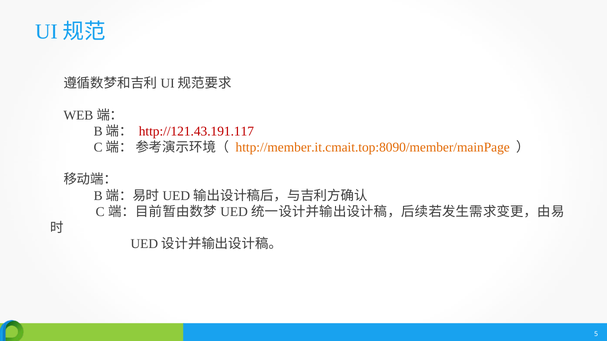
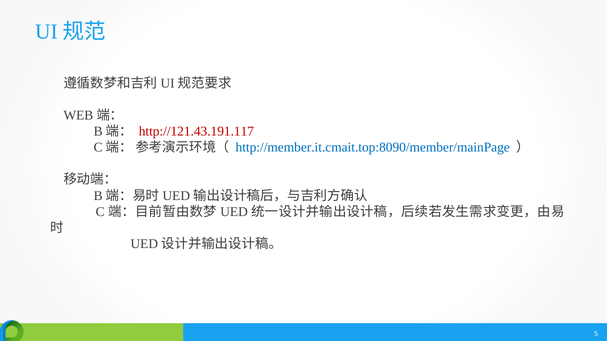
http://member.it.cmait.top:8090/member/mainPage colour: orange -> blue
